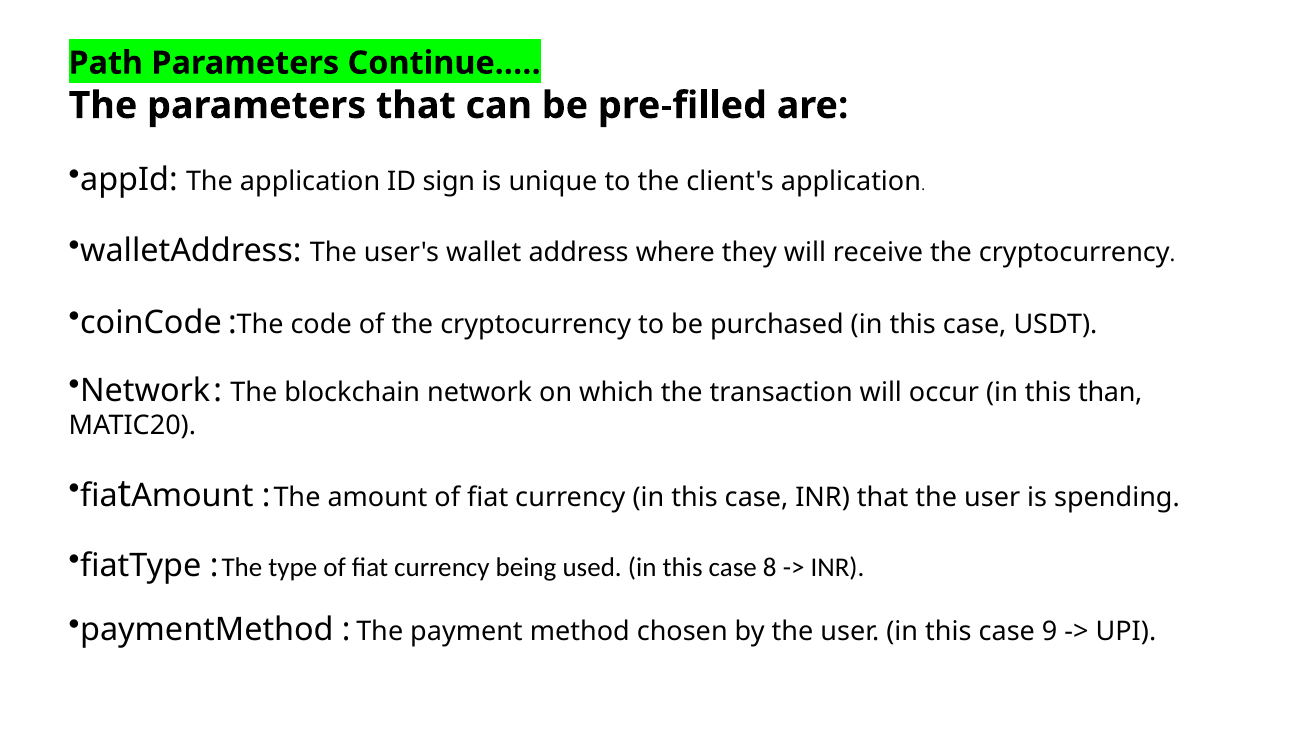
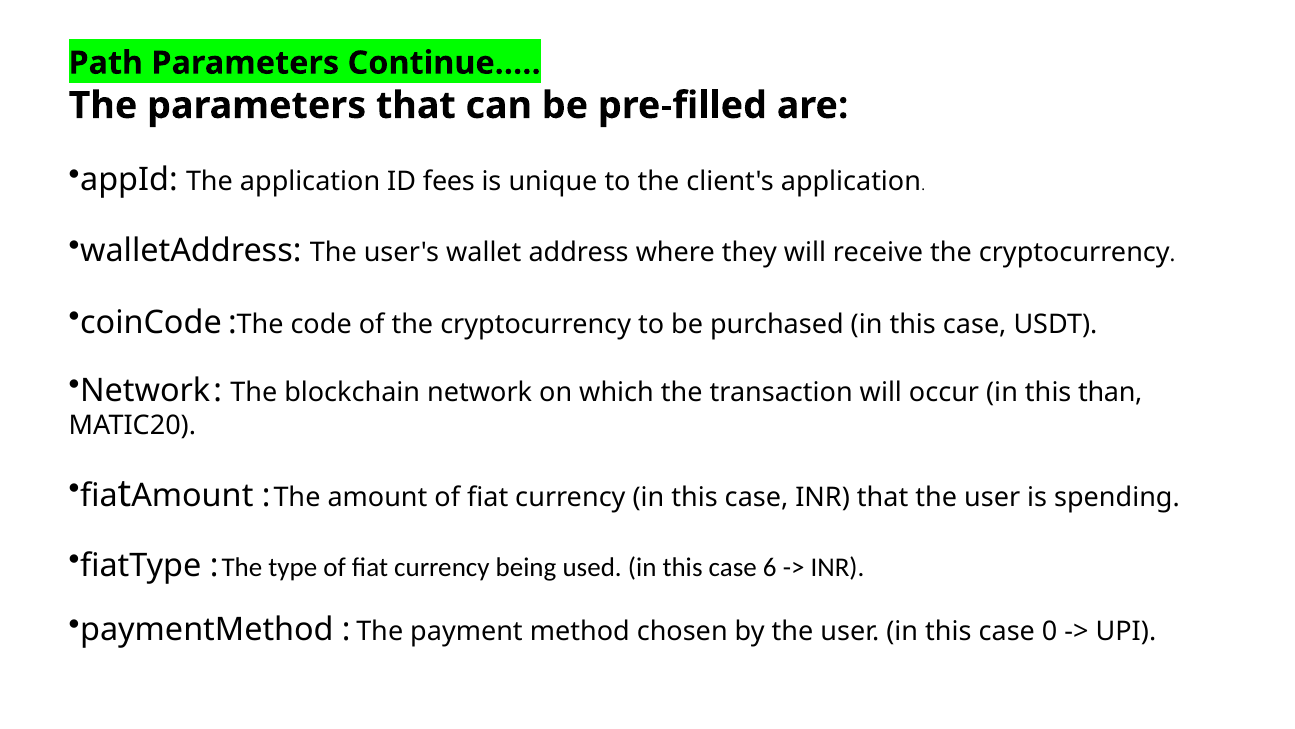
sign: sign -> fees
8: 8 -> 6
9: 9 -> 0
